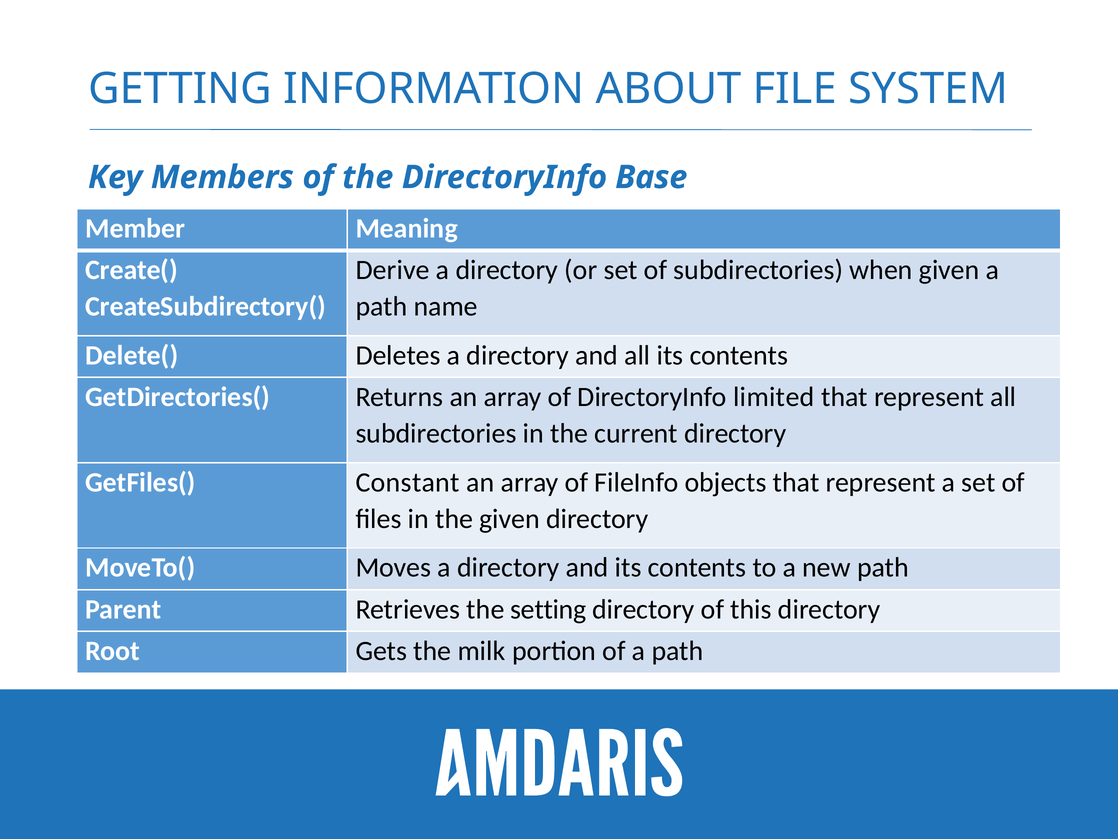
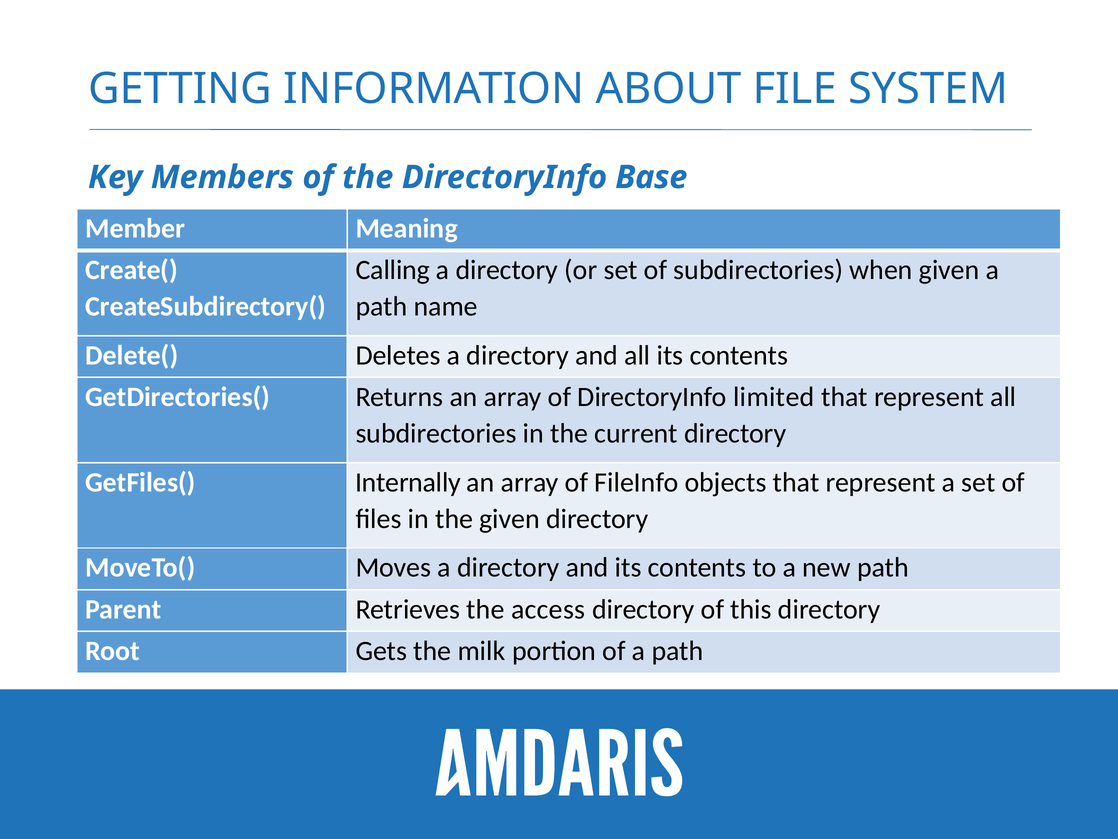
Derive: Derive -> Calling
Constant: Constant -> Internally
setting: setting -> access
